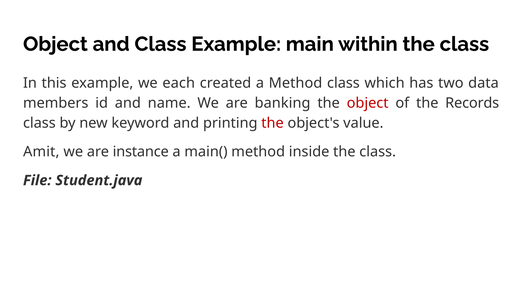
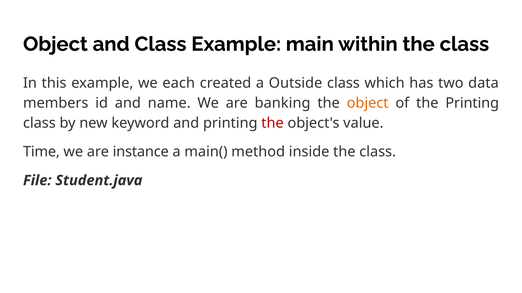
a Method: Method -> Outside
object at (368, 103) colour: red -> orange
the Records: Records -> Printing
Amit: Amit -> Time
